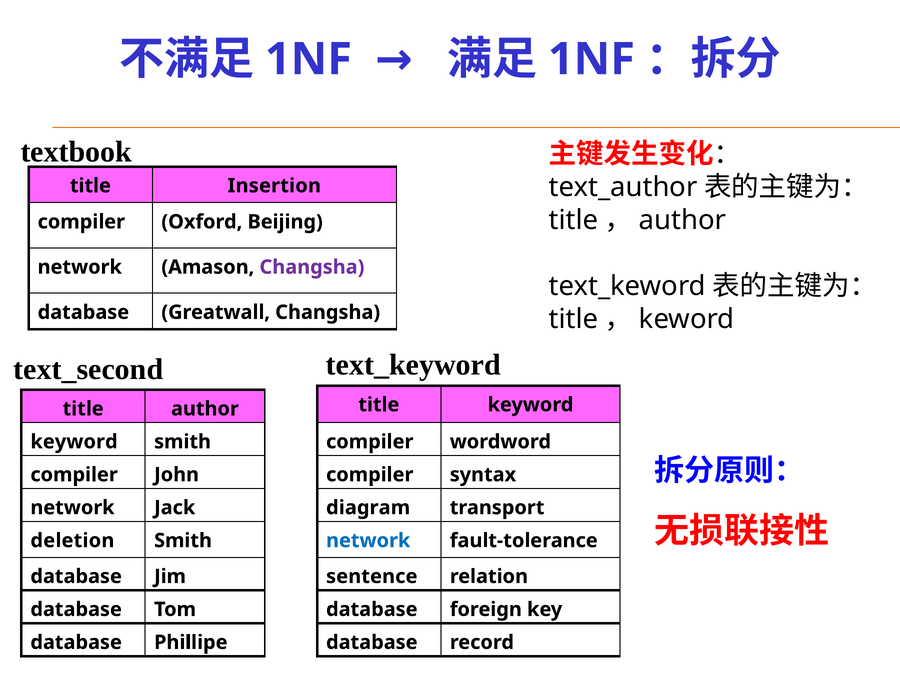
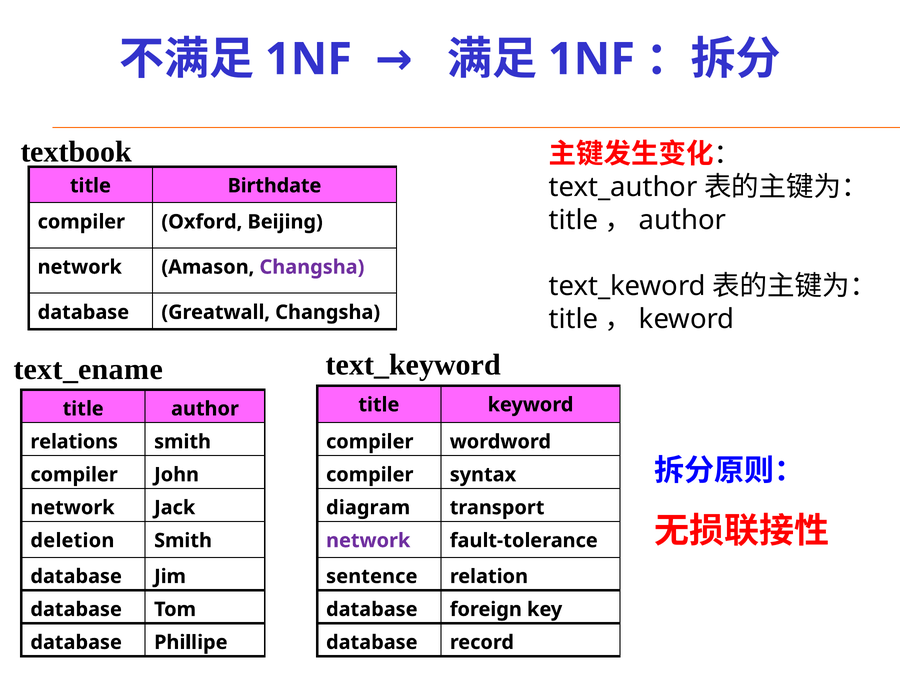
Insertion: Insertion -> Birthdate
text_second: text_second -> text_ename
keyword at (74, 442): keyword -> relations
network at (368, 541) colour: blue -> purple
